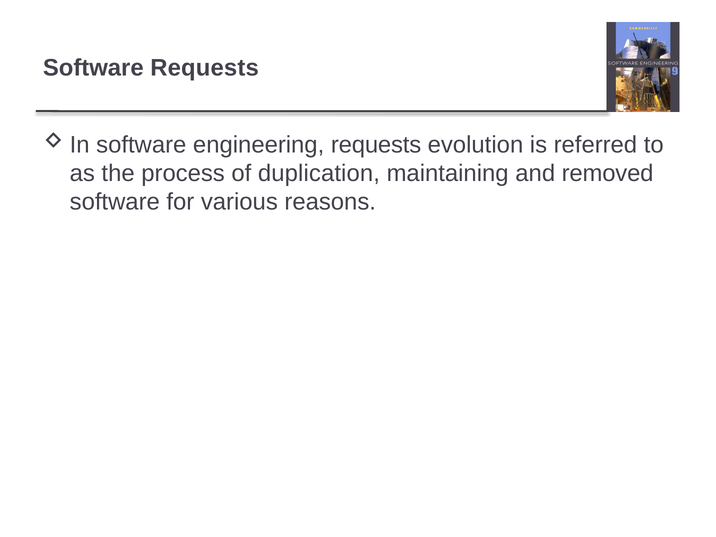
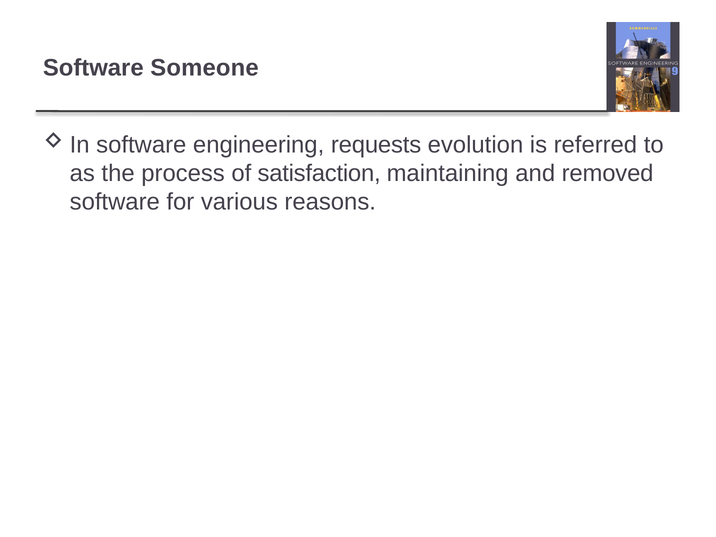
Software Requests: Requests -> Someone
duplication: duplication -> satisfaction
